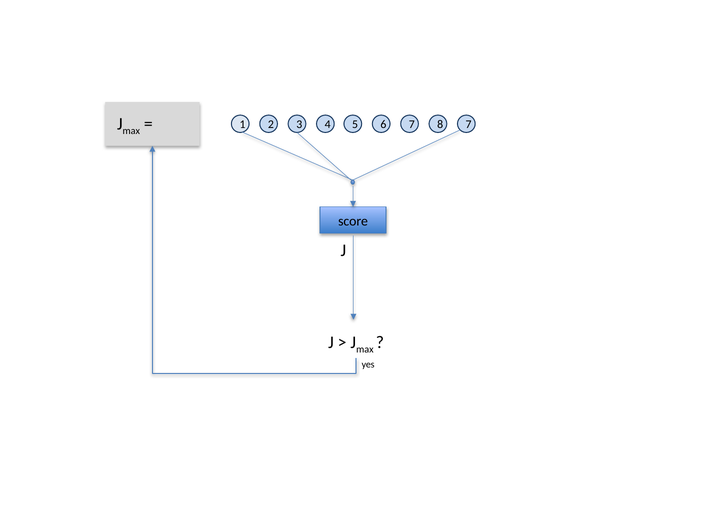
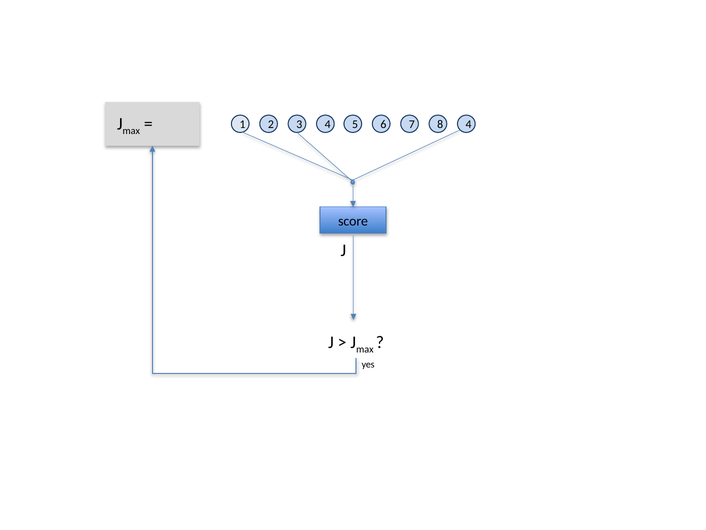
7 at (469, 124): 7 -> 4
